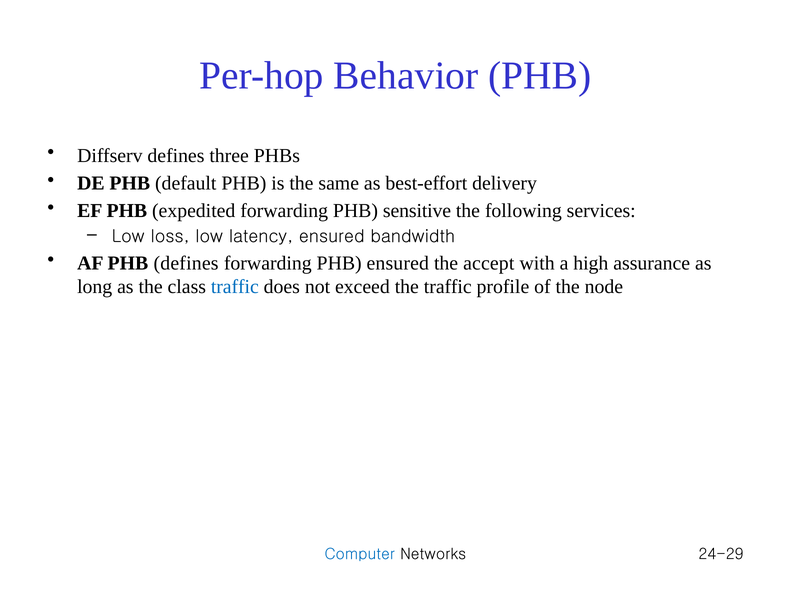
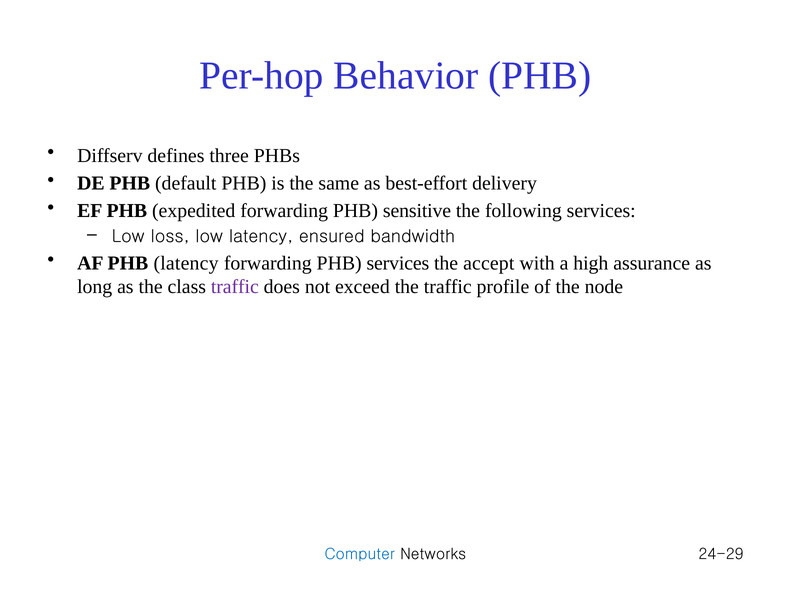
PHB defines: defines -> latency
PHB ensured: ensured -> services
traffic at (235, 287) colour: blue -> purple
